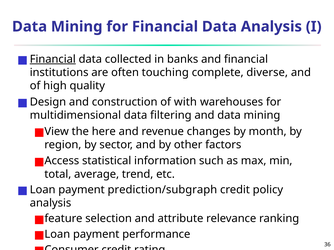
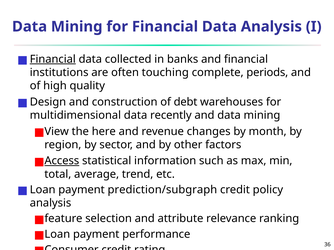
diverse: diverse -> periods
with: with -> debt
filtering: filtering -> recently
Access underline: none -> present
